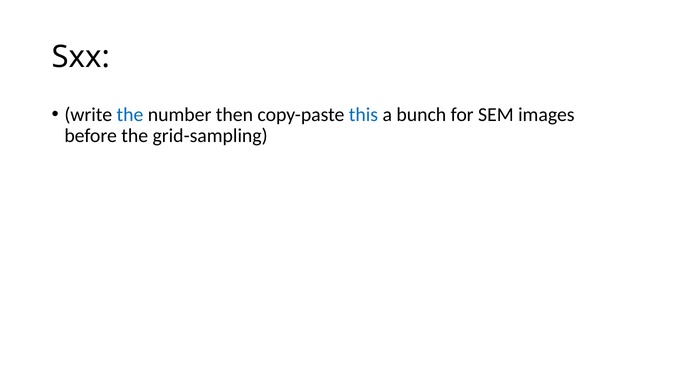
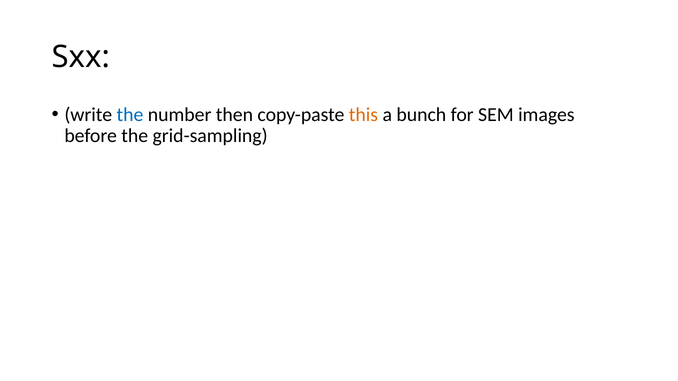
this colour: blue -> orange
